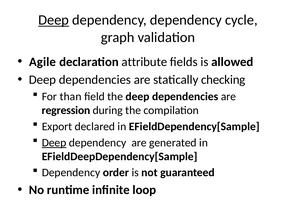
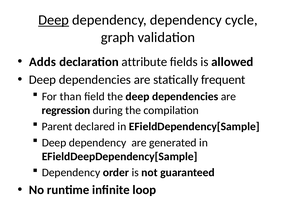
Agile: Agile -> Adds
checking: checking -> frequent
Export: Export -> Parent
Deep at (54, 143) underline: present -> none
